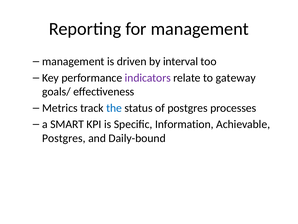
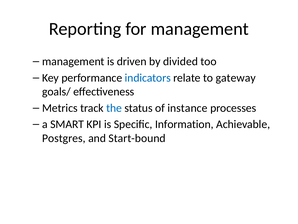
interval: interval -> divided
indicators colour: purple -> blue
of postgres: postgres -> instance
Daily-bound: Daily-bound -> Start-bound
